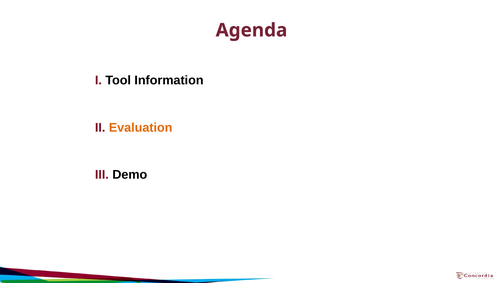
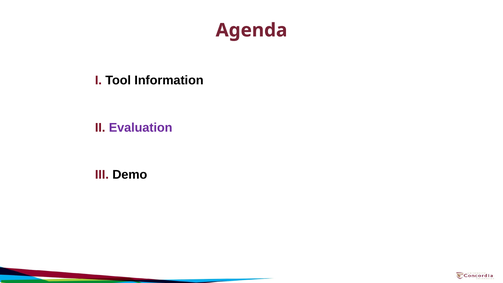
Evaluation colour: orange -> purple
